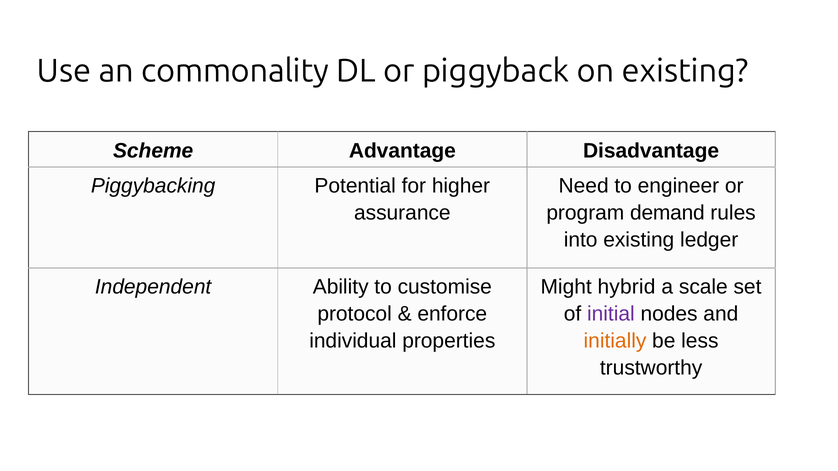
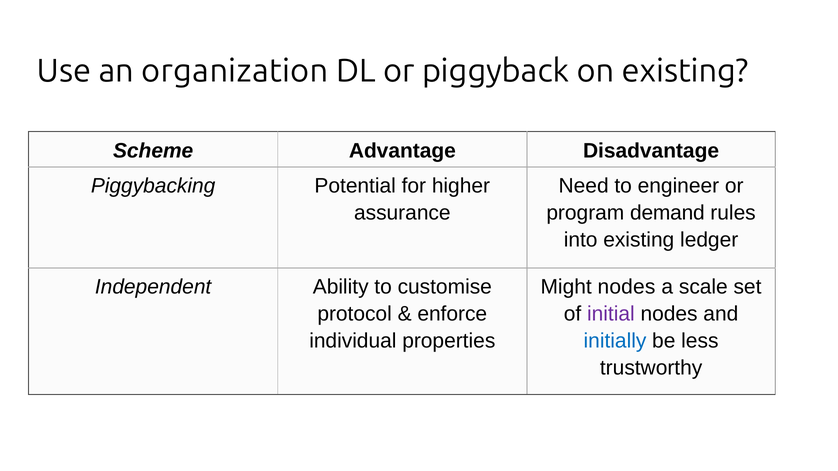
commonality: commonality -> organization
Might hybrid: hybrid -> nodes
initially colour: orange -> blue
